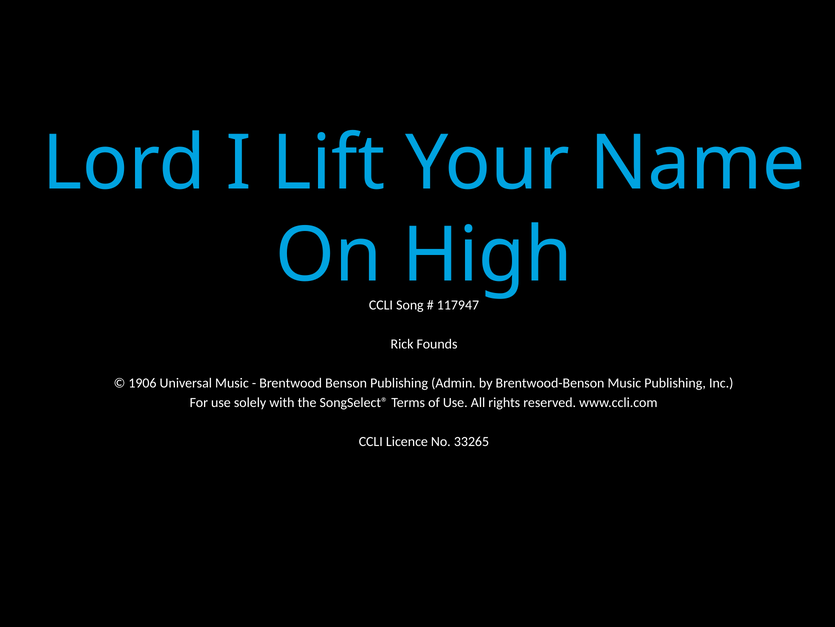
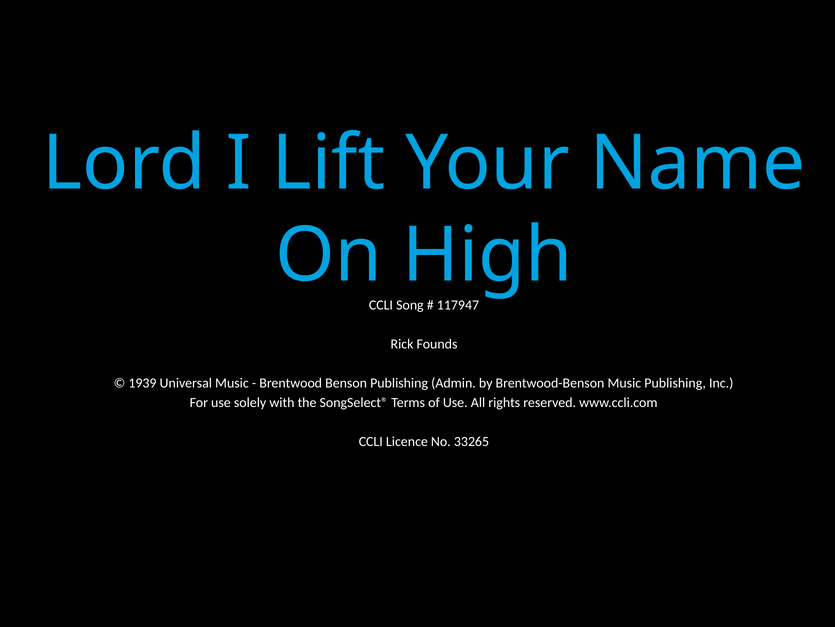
1906: 1906 -> 1939
